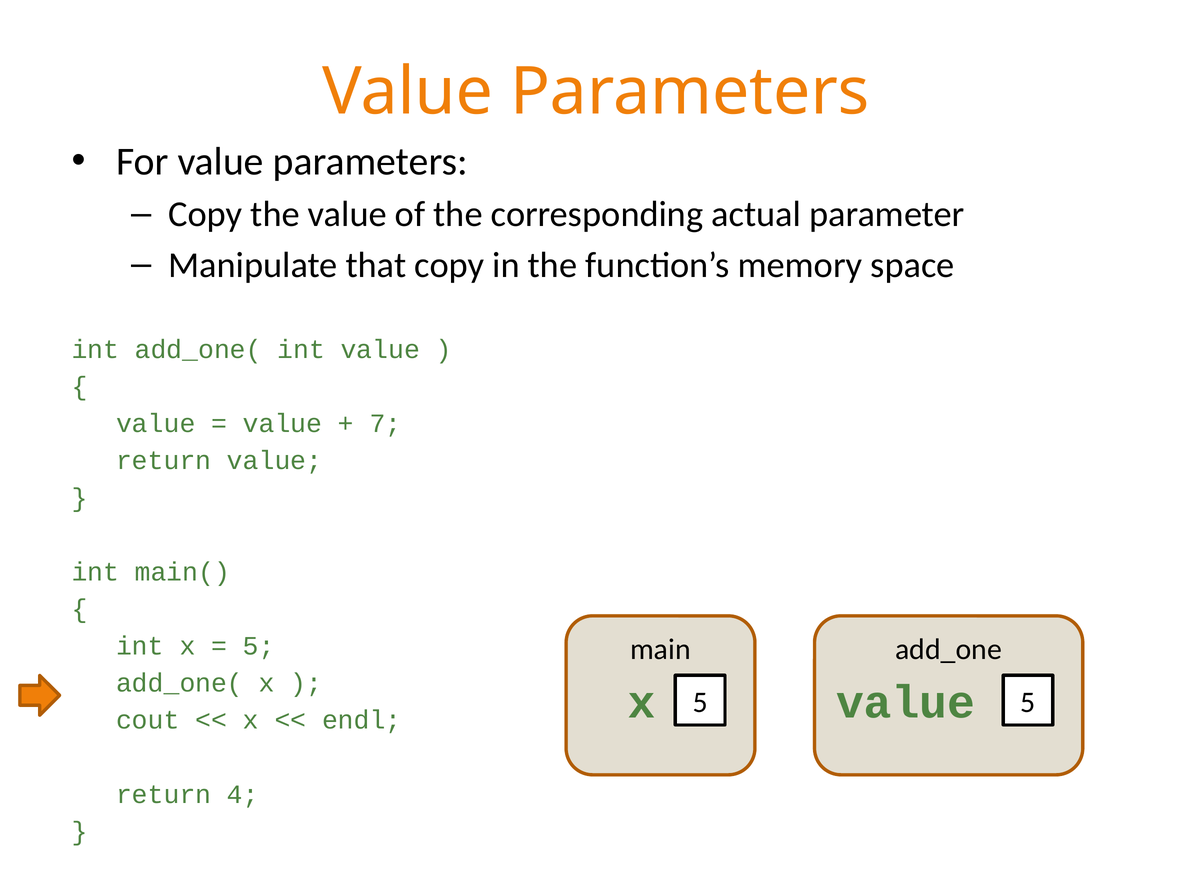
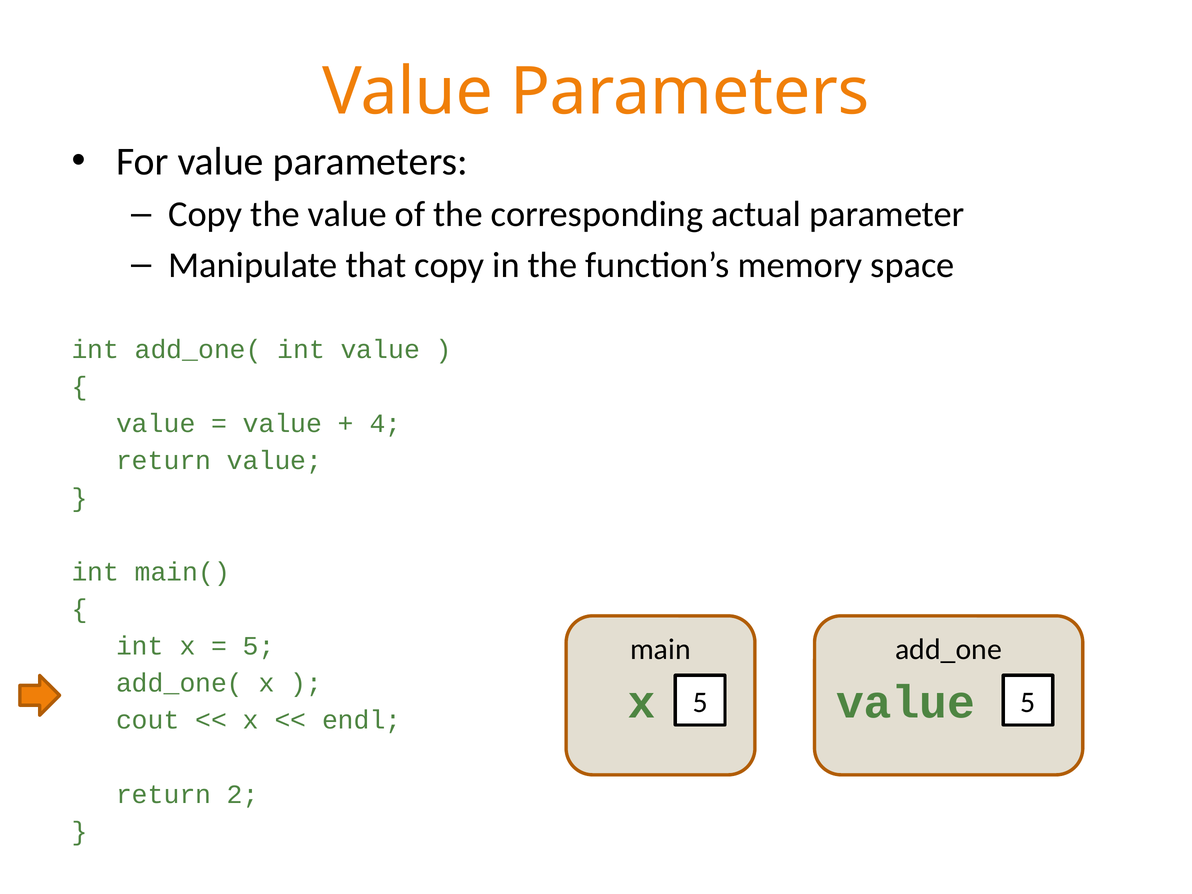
7: 7 -> 4
4: 4 -> 2
